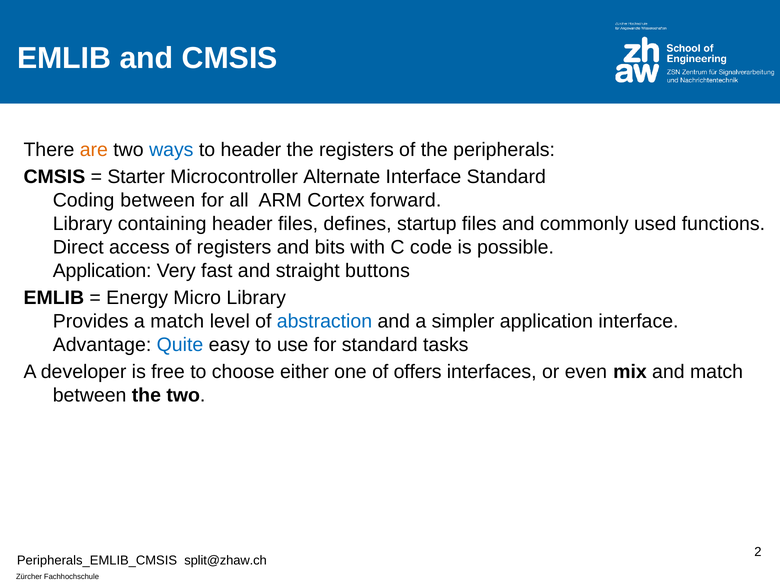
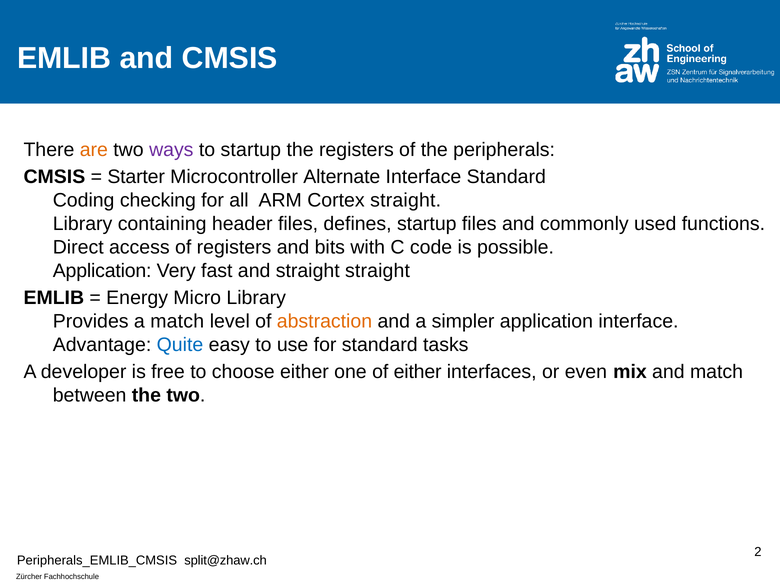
ways colour: blue -> purple
to header: header -> startup
Coding between: between -> checking
Cortex forward: forward -> straight
straight buttons: buttons -> straight
abstraction colour: blue -> orange
of offers: offers -> either
